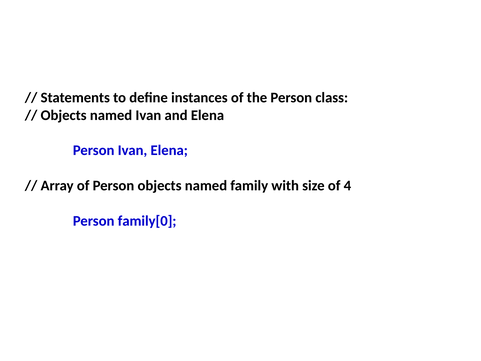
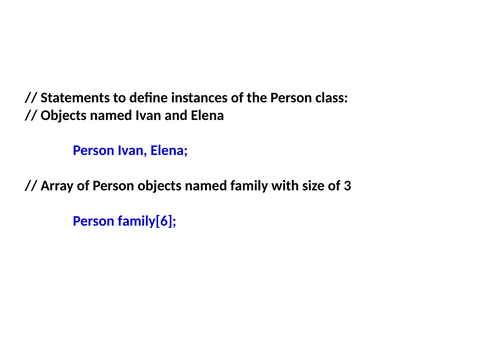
4: 4 -> 3
family[0: family[0 -> family[6
